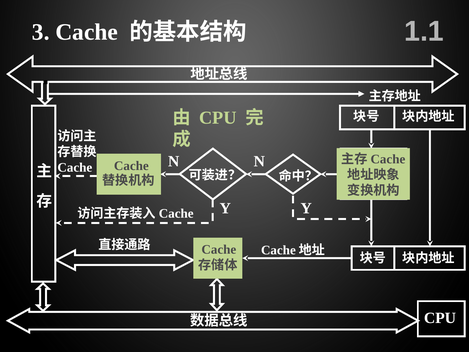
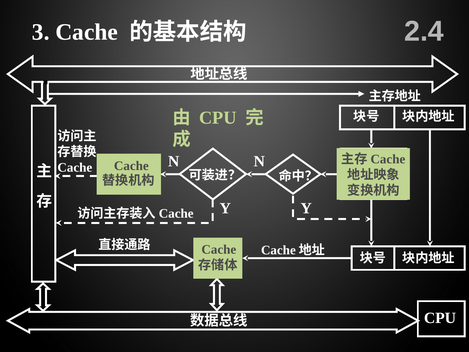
1.1: 1.1 -> 2.4
